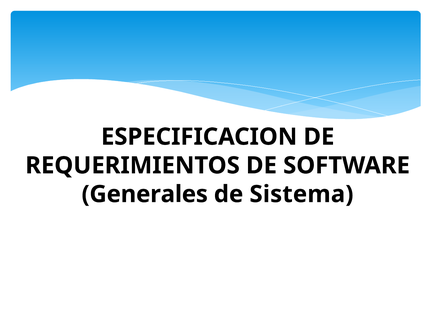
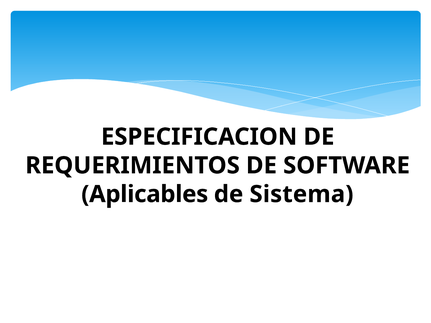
Generales: Generales -> Aplicables
